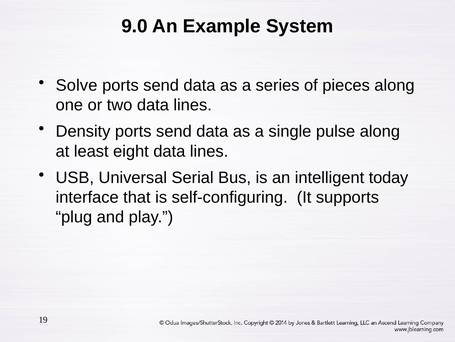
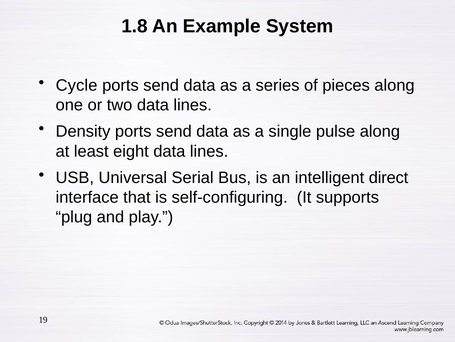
9.0: 9.0 -> 1.8
Solve: Solve -> Cycle
today: today -> direct
